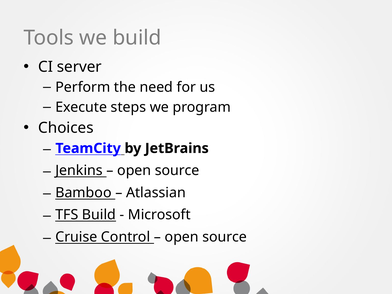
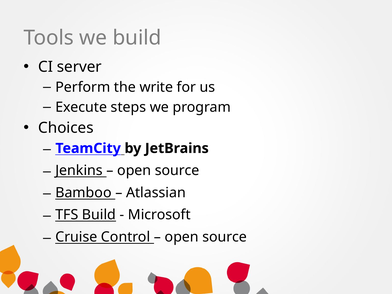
need: need -> write
